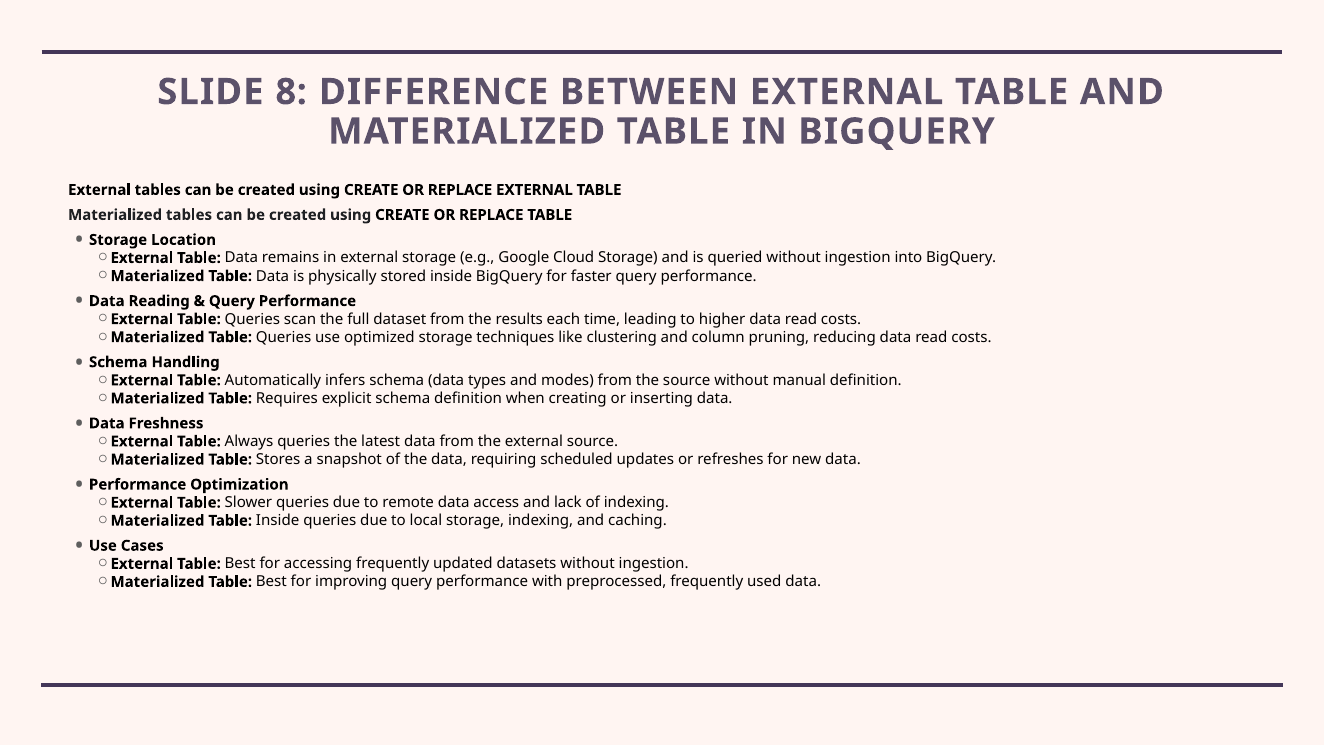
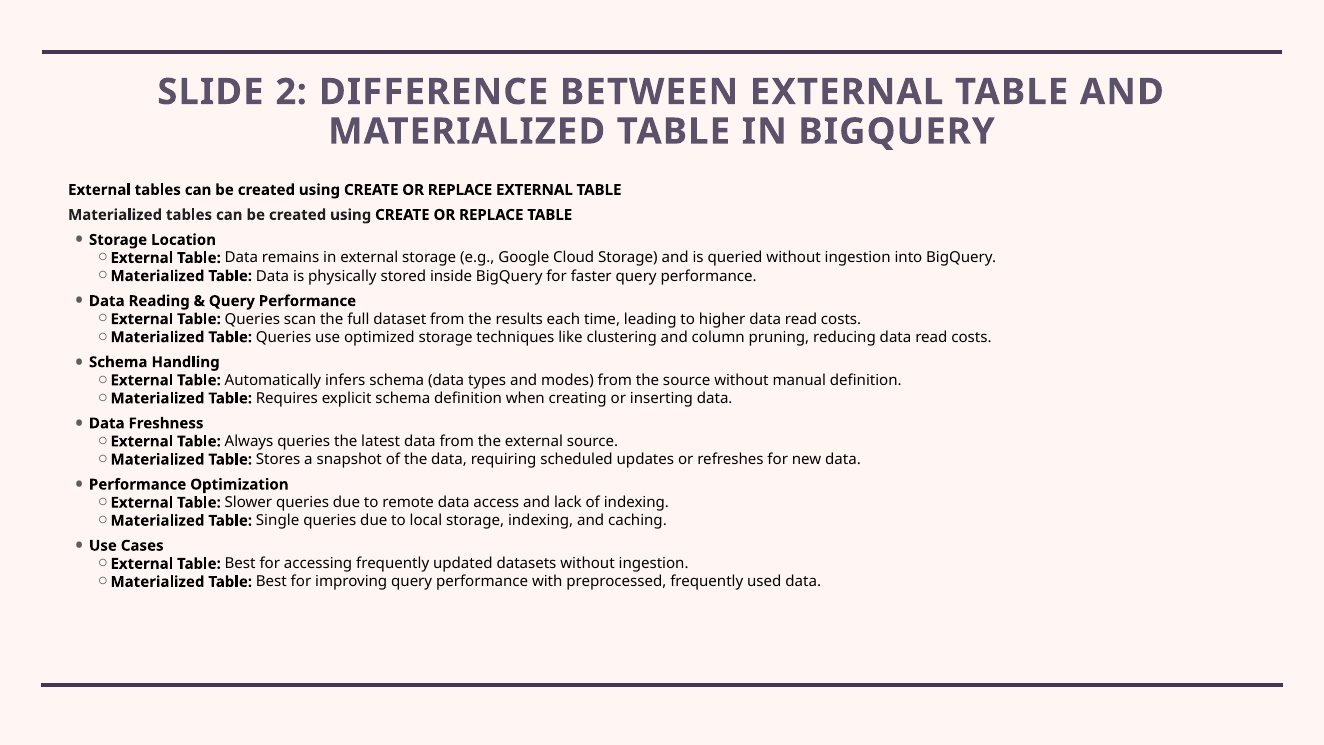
8: 8 -> 2
Table Inside: Inside -> Single
